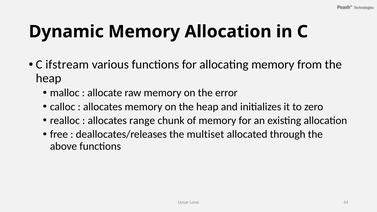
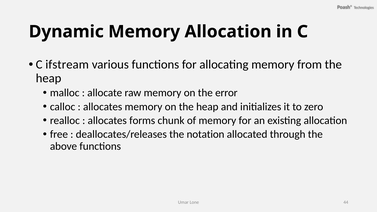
range: range -> forms
multiset: multiset -> notation
